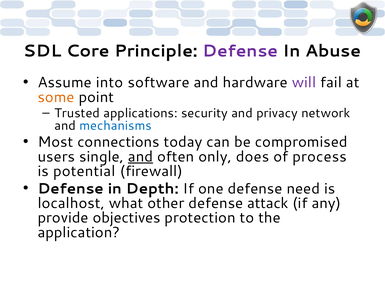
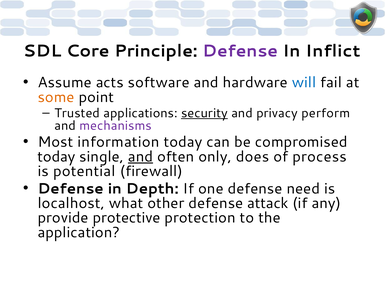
Abuse: Abuse -> Inflict
into: into -> acts
will colour: purple -> blue
security underline: none -> present
network: network -> perform
mechanisms colour: blue -> purple
connections: connections -> information
users at (56, 156): users -> today
objectives: objectives -> protective
